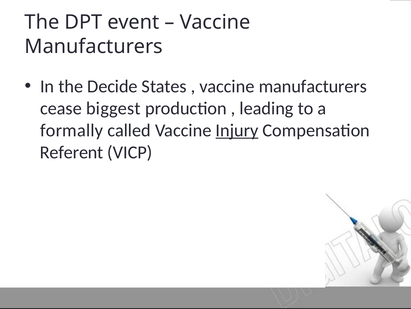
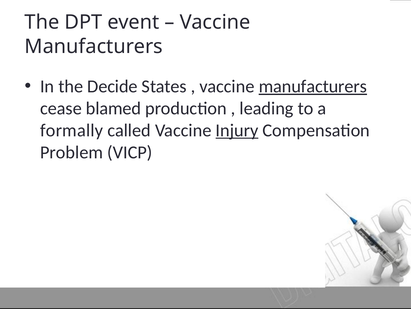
manufacturers at (313, 86) underline: none -> present
biggest: biggest -> blamed
Referent: Referent -> Problem
